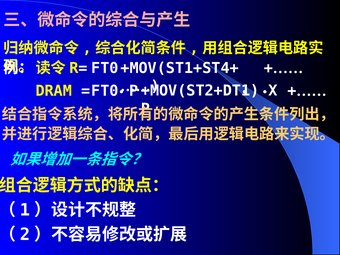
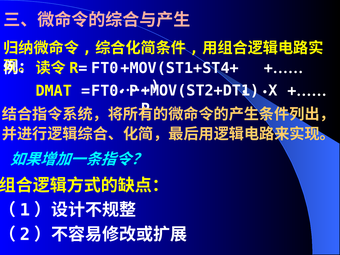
DRAM: DRAM -> DMAT
